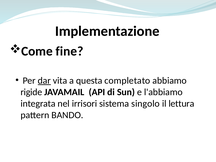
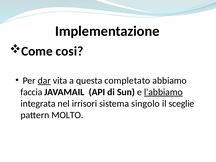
fine: fine -> cosi
rigide: rigide -> faccia
l'abbiamo underline: none -> present
lettura: lettura -> sceglie
BANDO: BANDO -> MOLTO
